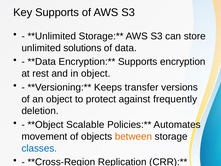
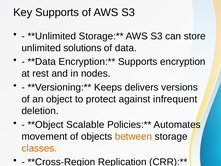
in object: object -> nodes
transfer: transfer -> delivers
frequently: frequently -> infrequent
classes colour: blue -> orange
